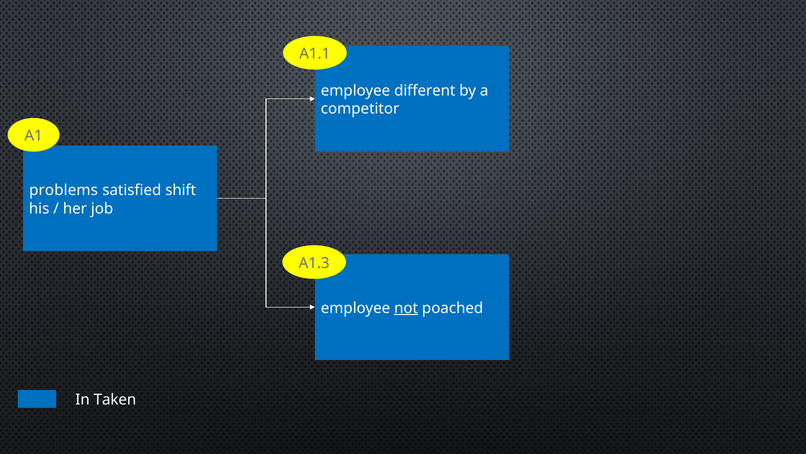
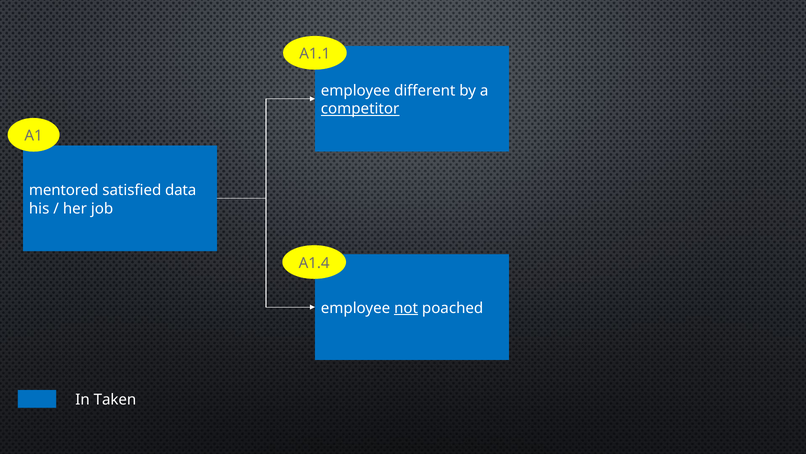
competitor underline: none -> present
problems: problems -> mentored
shift: shift -> data
A1.3: A1.3 -> A1.4
